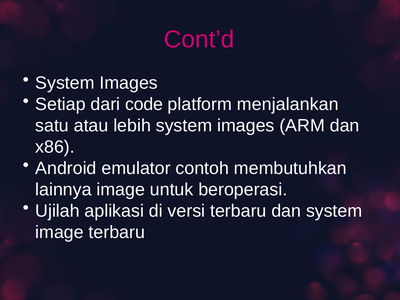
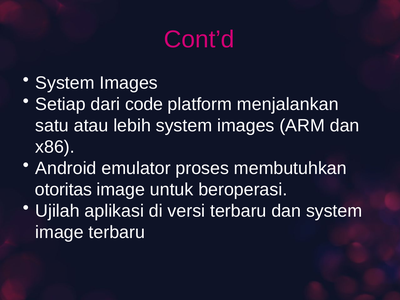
contoh: contoh -> proses
lainnya: lainnya -> otoritas
